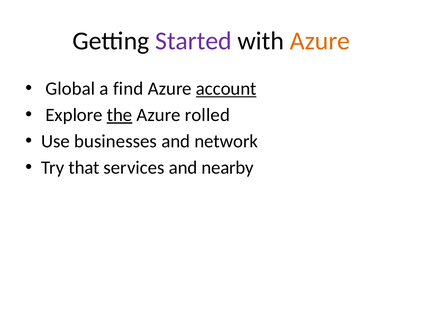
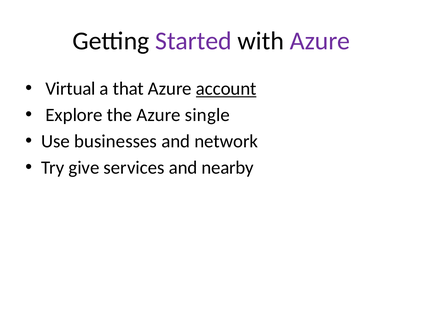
Azure at (320, 41) colour: orange -> purple
Global: Global -> Virtual
find: find -> that
the underline: present -> none
rolled: rolled -> single
that: that -> give
